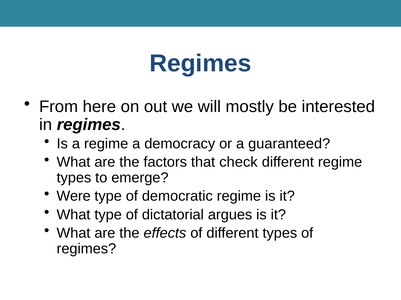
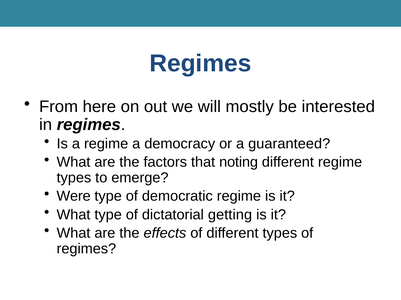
check: check -> noting
argues: argues -> getting
